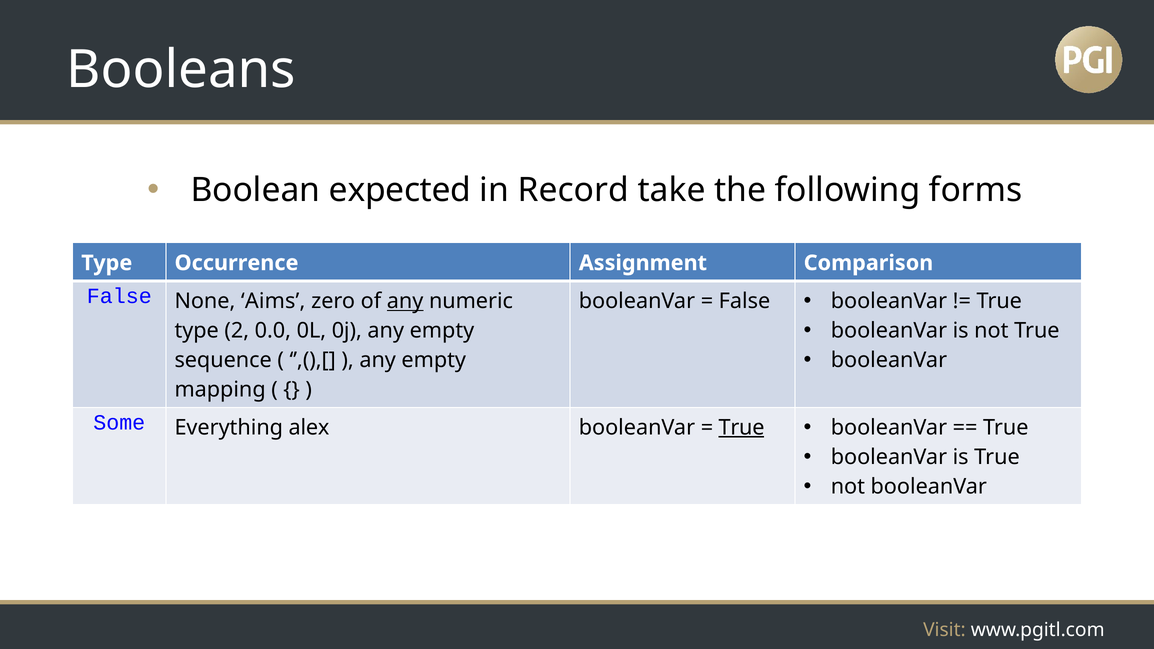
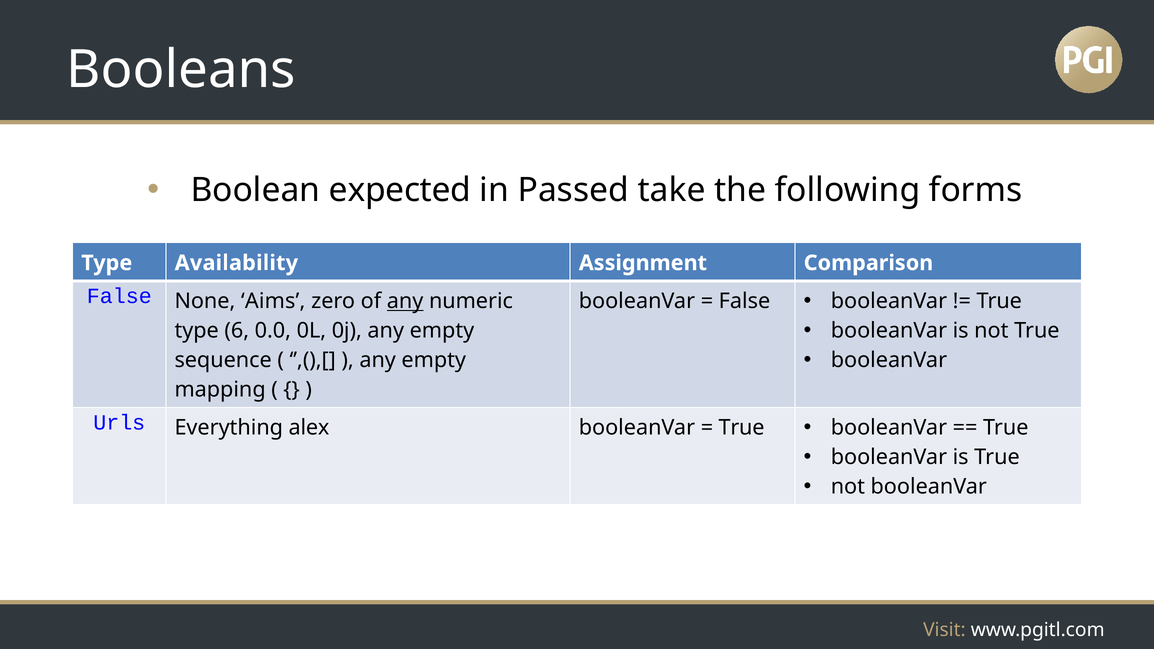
Record: Record -> Passed
Occurrence: Occurrence -> Availability
2: 2 -> 6
Some: Some -> Urls
True at (742, 428) underline: present -> none
